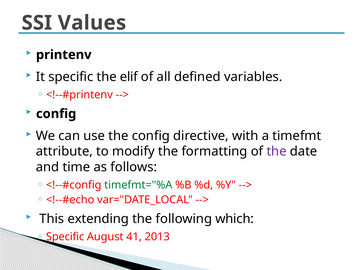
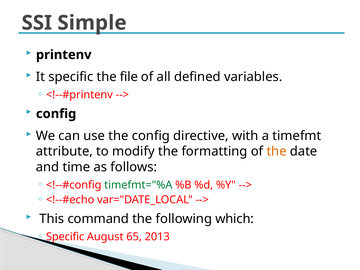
Values: Values -> Simple
elif: elif -> file
the at (277, 151) colour: purple -> orange
extending: extending -> command
41: 41 -> 65
